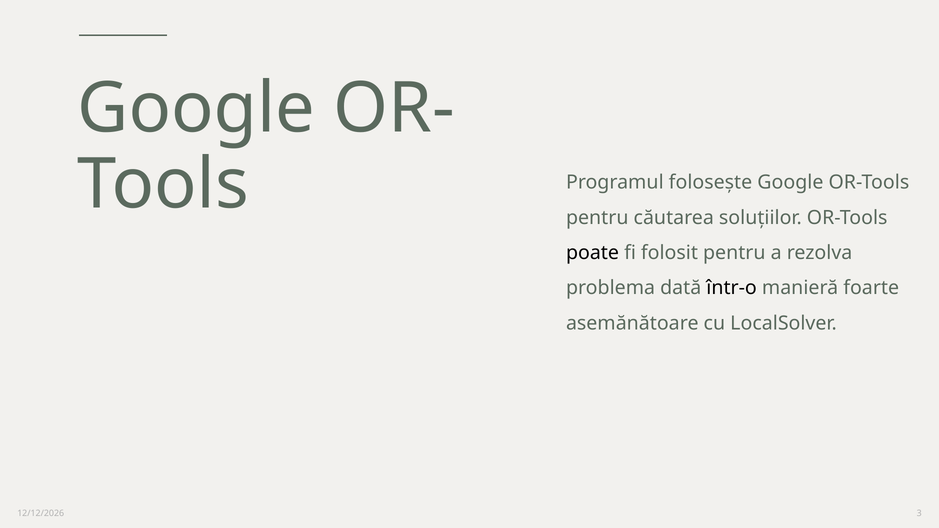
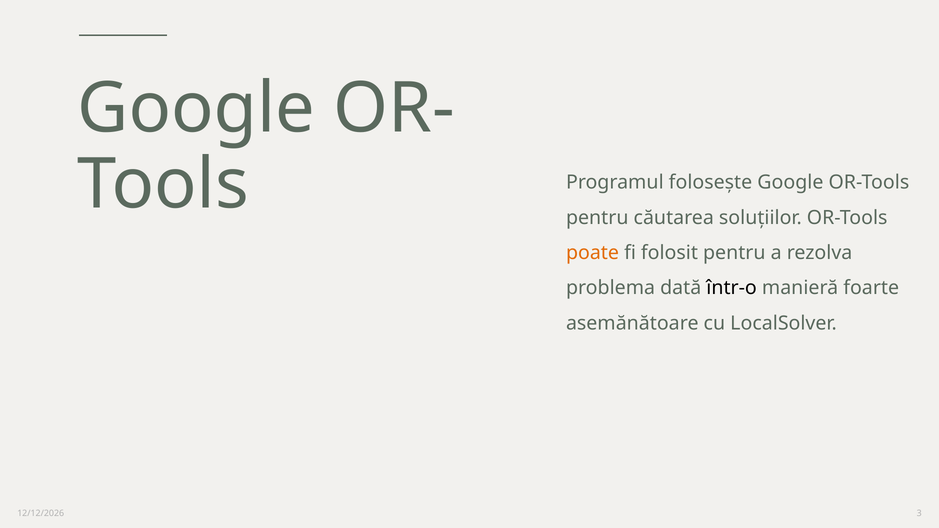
poate colour: black -> orange
